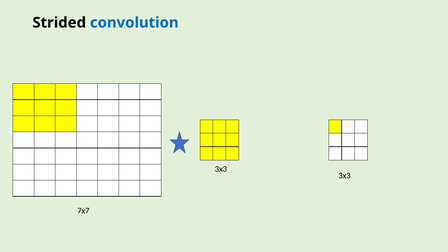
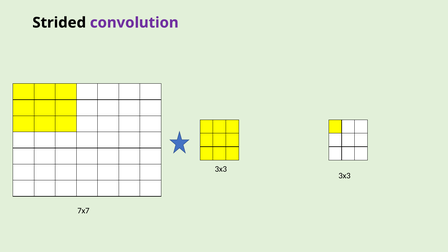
convolution colour: blue -> purple
